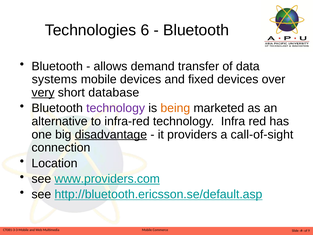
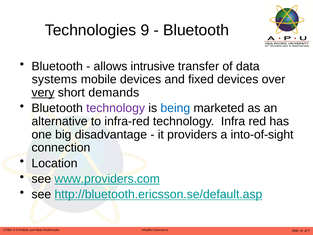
Technologies 6: 6 -> 9
demand: demand -> intrusive
database: database -> demands
being colour: orange -> blue
disadvantage underline: present -> none
call-of-sight: call-of-sight -> into-of-sight
